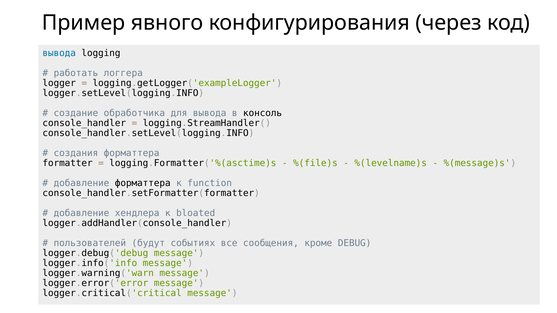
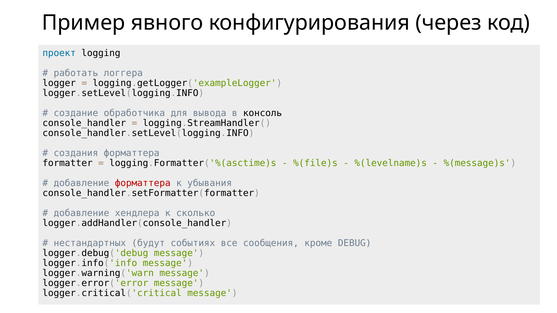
вывода at (59, 53): вывода -> проект
форматтера at (143, 183) colour: black -> red
function: function -> убывания
bloated: bloated -> сколько
пользователей: пользователей -> нестандартных
